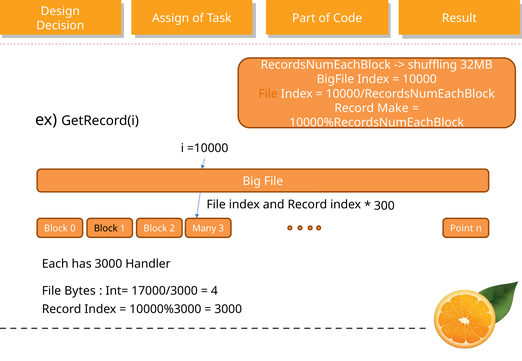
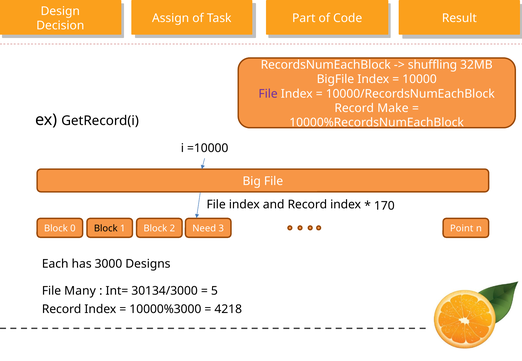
File at (268, 94) colour: orange -> purple
300: 300 -> 170
Many: Many -> Need
Handler: Handler -> Designs
Bytes: Bytes -> Many
17000/3000: 17000/3000 -> 30134/3000
4: 4 -> 5
3000 at (228, 310): 3000 -> 4218
